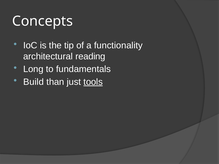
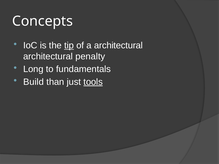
tip underline: none -> present
a functionality: functionality -> architectural
reading: reading -> penalty
